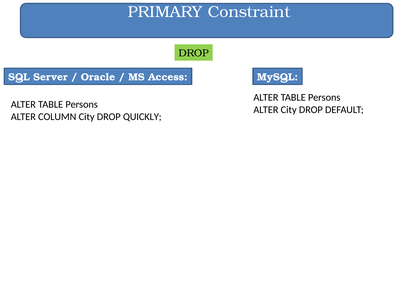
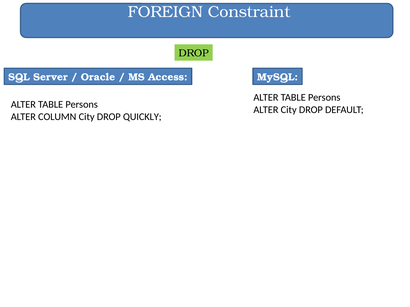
PRIMARY: PRIMARY -> FOREIGN
